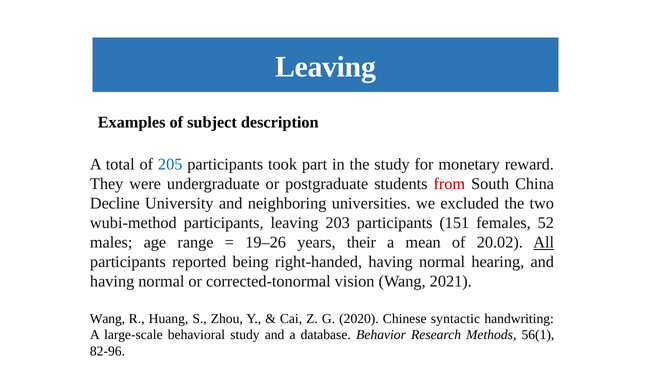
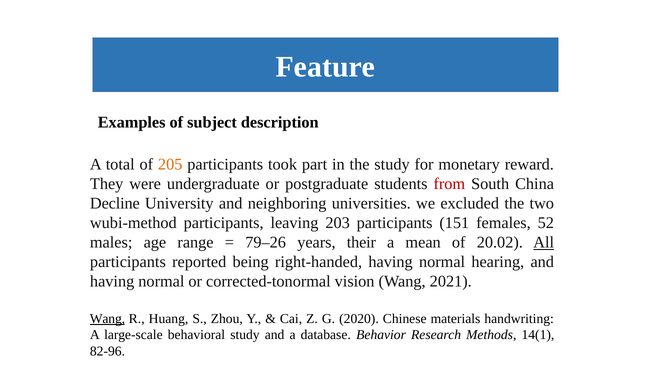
Leaving at (326, 67): Leaving -> Feature
205 colour: blue -> orange
19–26: 19–26 -> 79–26
Wang at (107, 319) underline: none -> present
syntactic: syntactic -> materials
56(1: 56(1 -> 14(1
